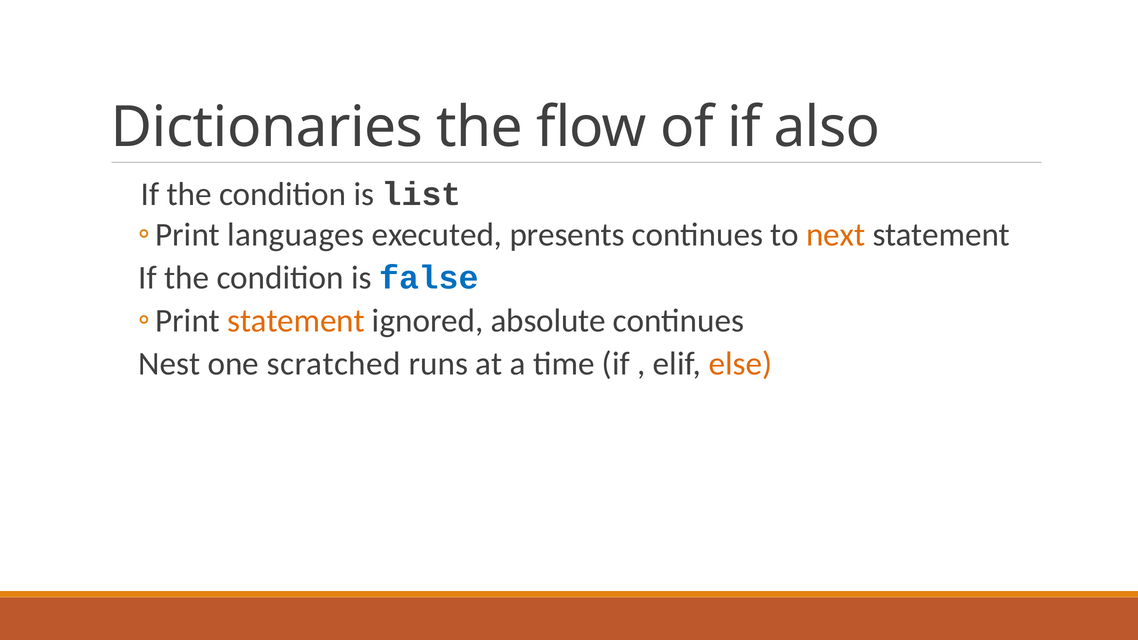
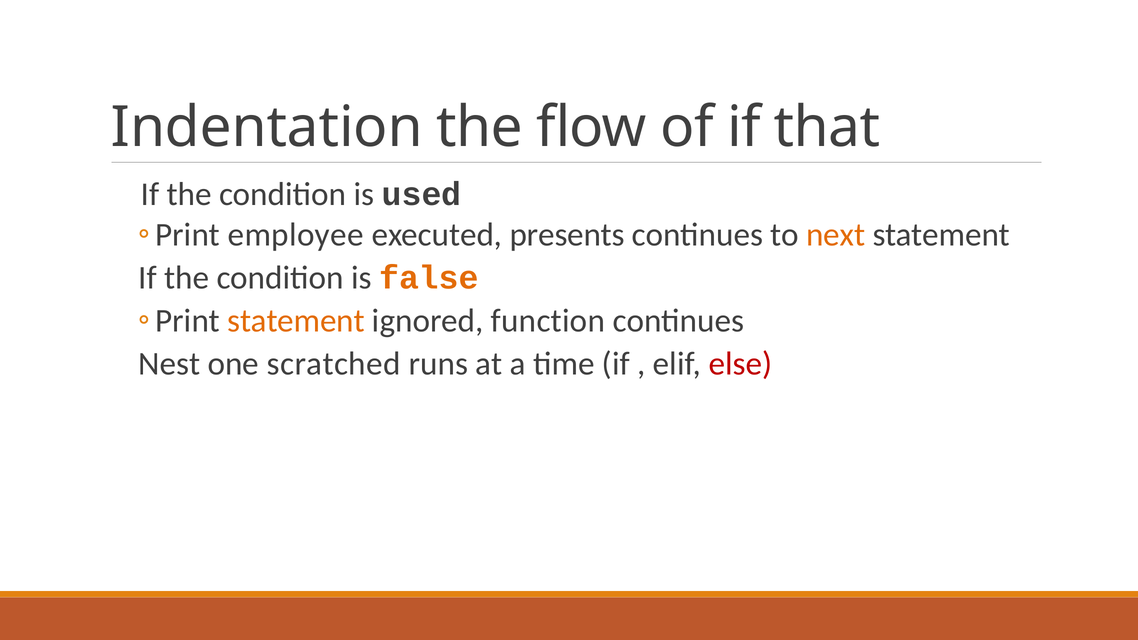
Dictionaries: Dictionaries -> Indentation
also: also -> that
list: list -> used
languages: languages -> employee
false colour: blue -> orange
absolute: absolute -> function
else colour: orange -> red
